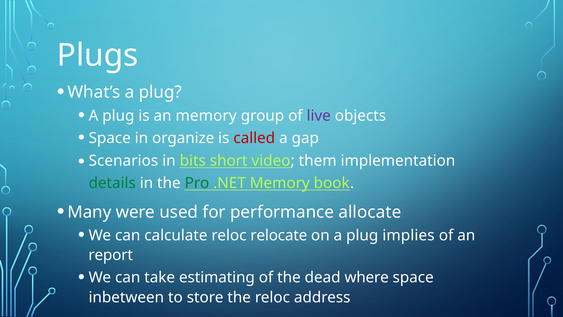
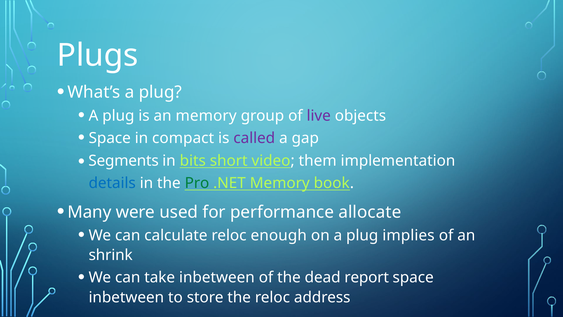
organize: organize -> compact
called colour: red -> purple
Scenarios: Scenarios -> Segments
details colour: green -> blue
relocate: relocate -> enough
report: report -> shrink
take estimating: estimating -> inbetween
where: where -> report
